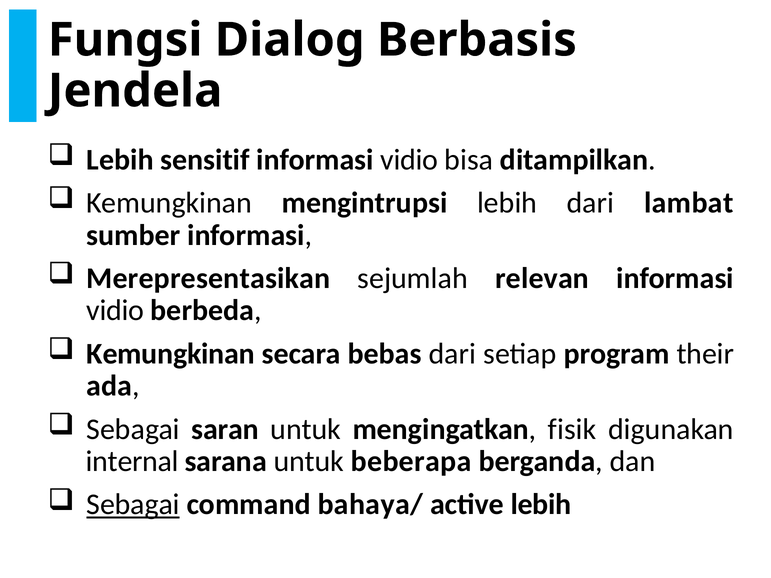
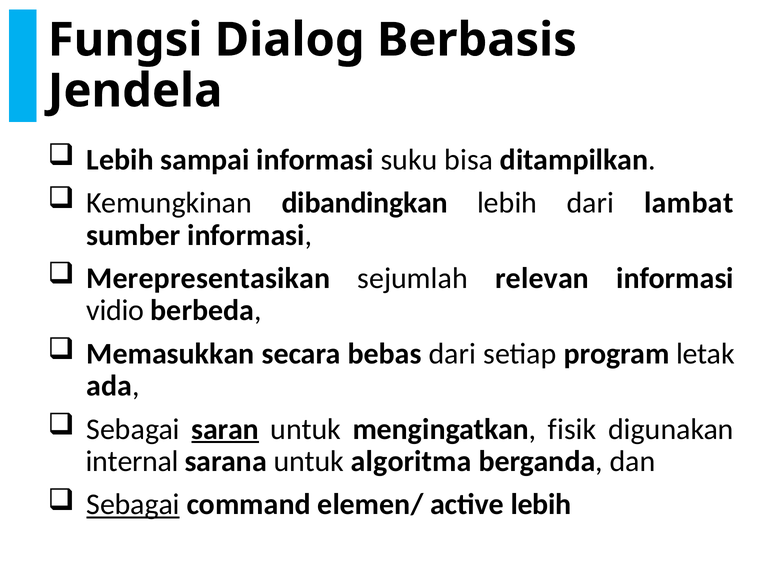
sensitif: sensitif -> sampai
vidio at (409, 160): vidio -> suku
mengintrupsi: mengintrupsi -> dibandingkan
Kemungkinan at (171, 354): Kemungkinan -> Memasukkan
their: their -> letak
saran underline: none -> present
beberapa: beberapa -> algoritma
bahaya/: bahaya/ -> elemen/
